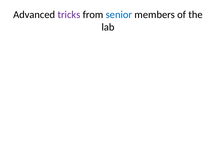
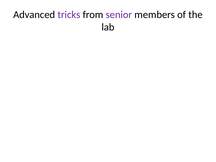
senior colour: blue -> purple
